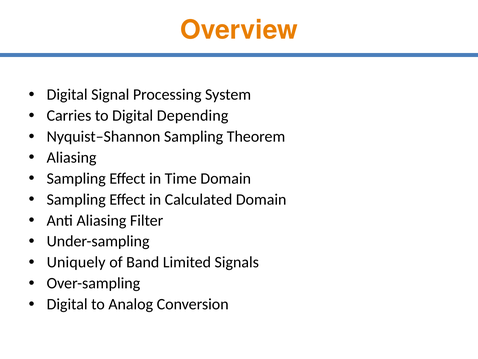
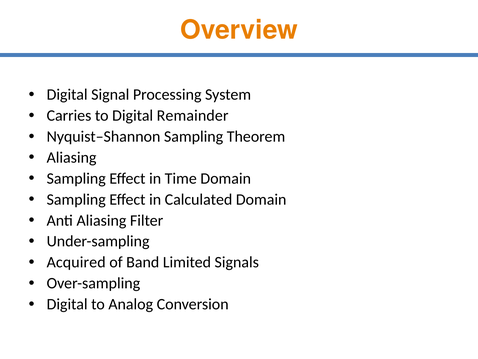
Depending: Depending -> Remainder
Uniquely: Uniquely -> Acquired
